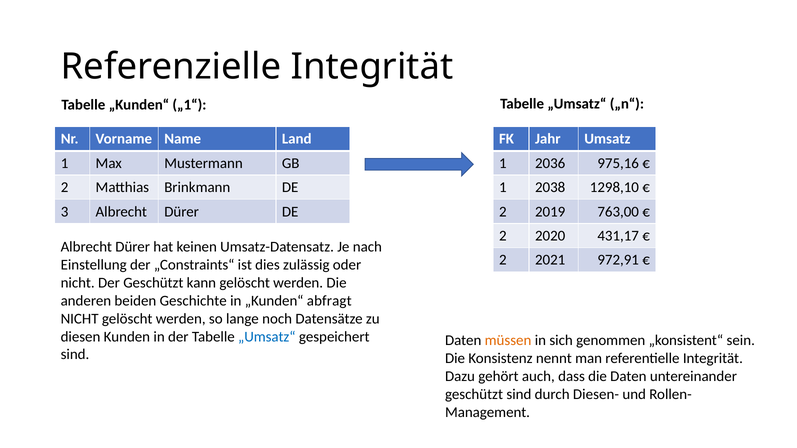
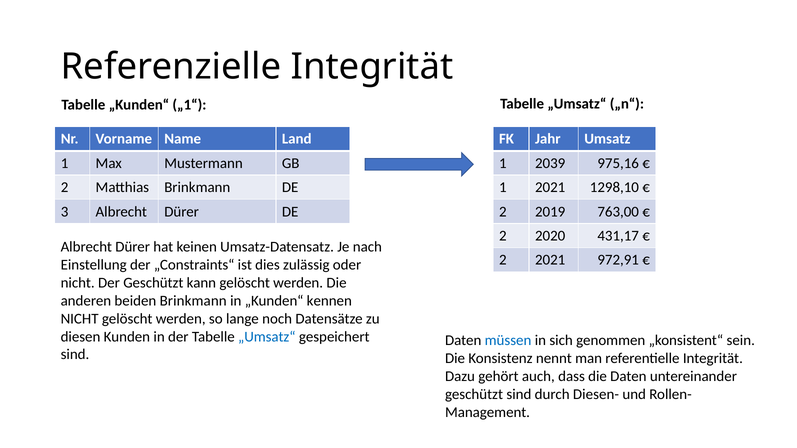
2036: 2036 -> 2039
1 2038: 2038 -> 2021
beiden Geschichte: Geschichte -> Brinkmann
abfragt: abfragt -> kennen
müssen colour: orange -> blue
